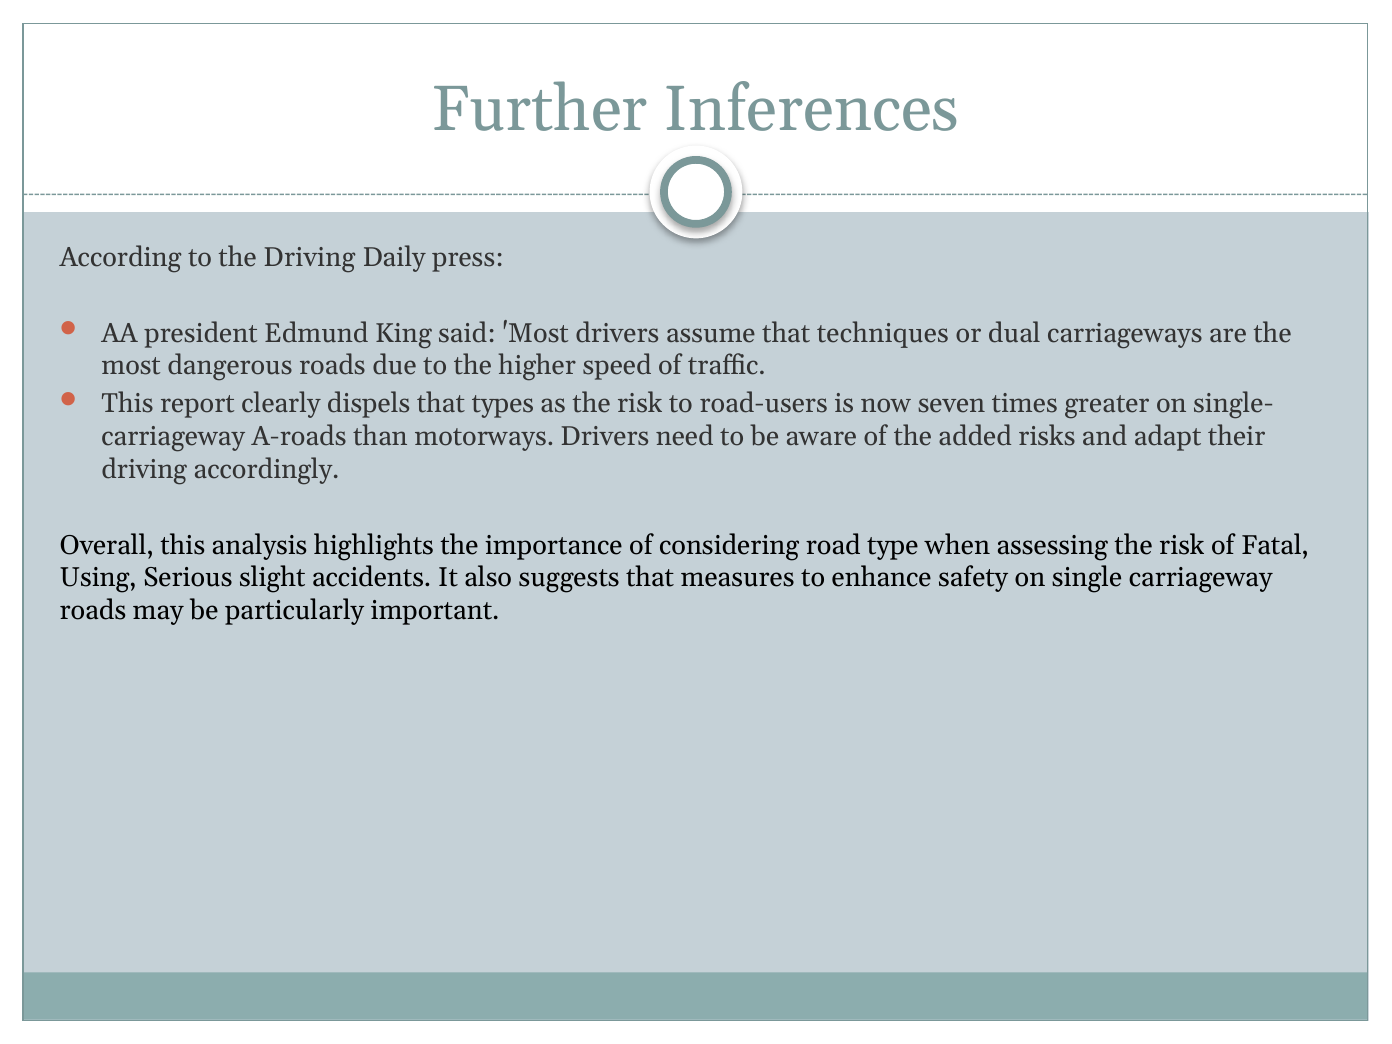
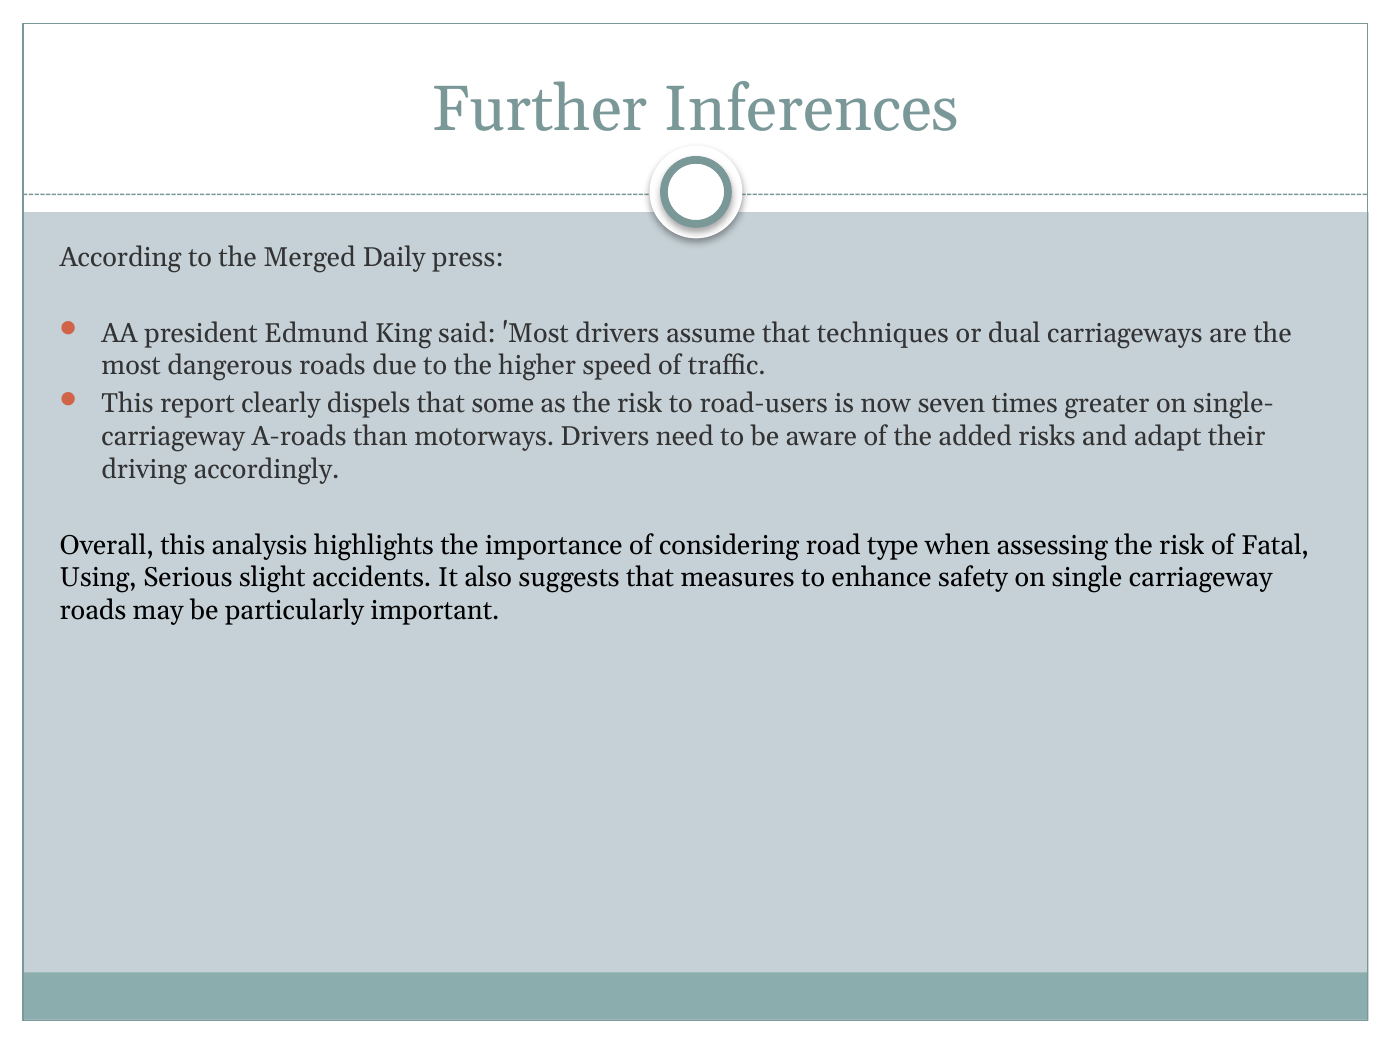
the Driving: Driving -> Merged
types: types -> some
